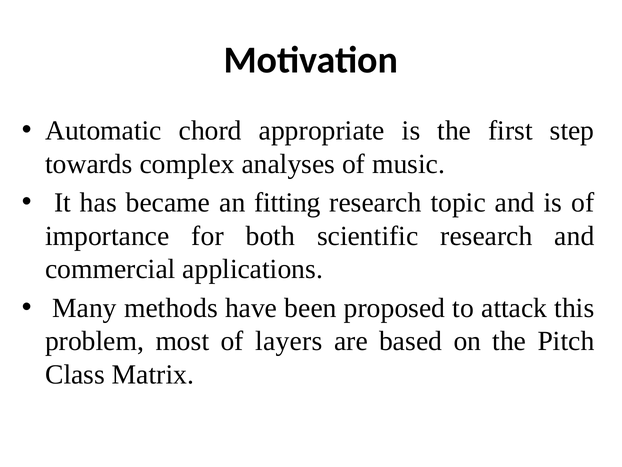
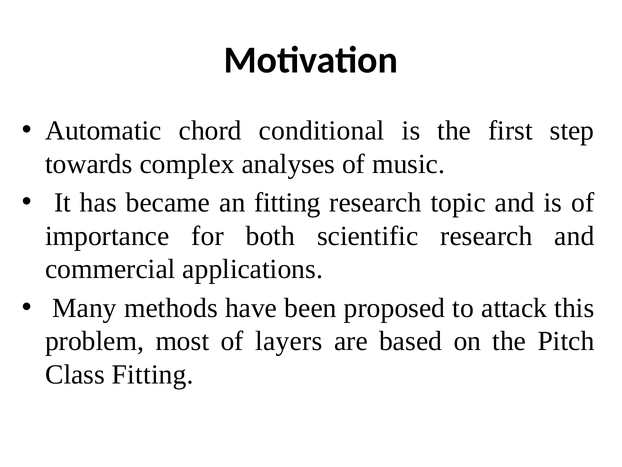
appropriate: appropriate -> conditional
Class Matrix: Matrix -> Fitting
